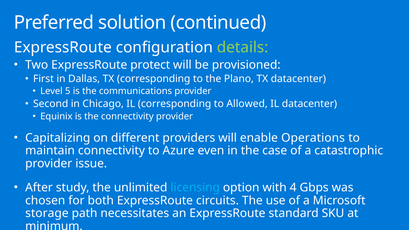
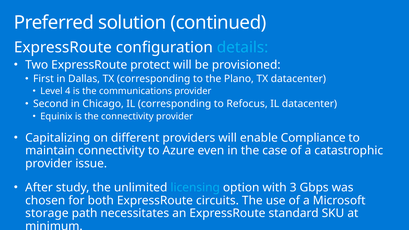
details colour: light green -> light blue
5: 5 -> 4
Allowed: Allowed -> Refocus
Operations: Operations -> Compliance
4: 4 -> 3
